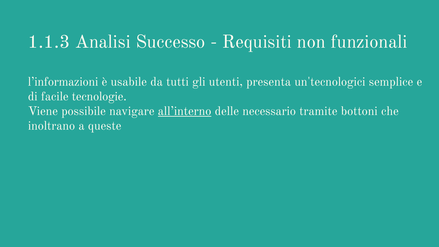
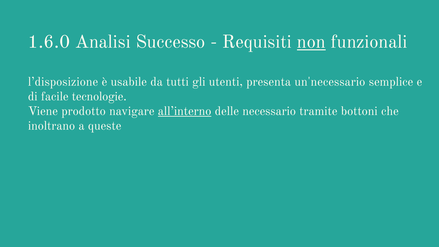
1.1.3: 1.1.3 -> 1.6.0
non underline: none -> present
l’informazioni: l’informazioni -> l’disposizione
un'tecnologici: un'tecnologici -> un'necessario
possibile: possibile -> prodotto
